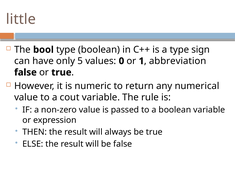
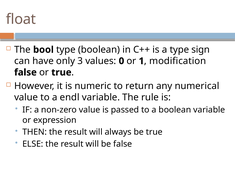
little: little -> float
5: 5 -> 3
abbreviation: abbreviation -> modification
cout: cout -> endl
